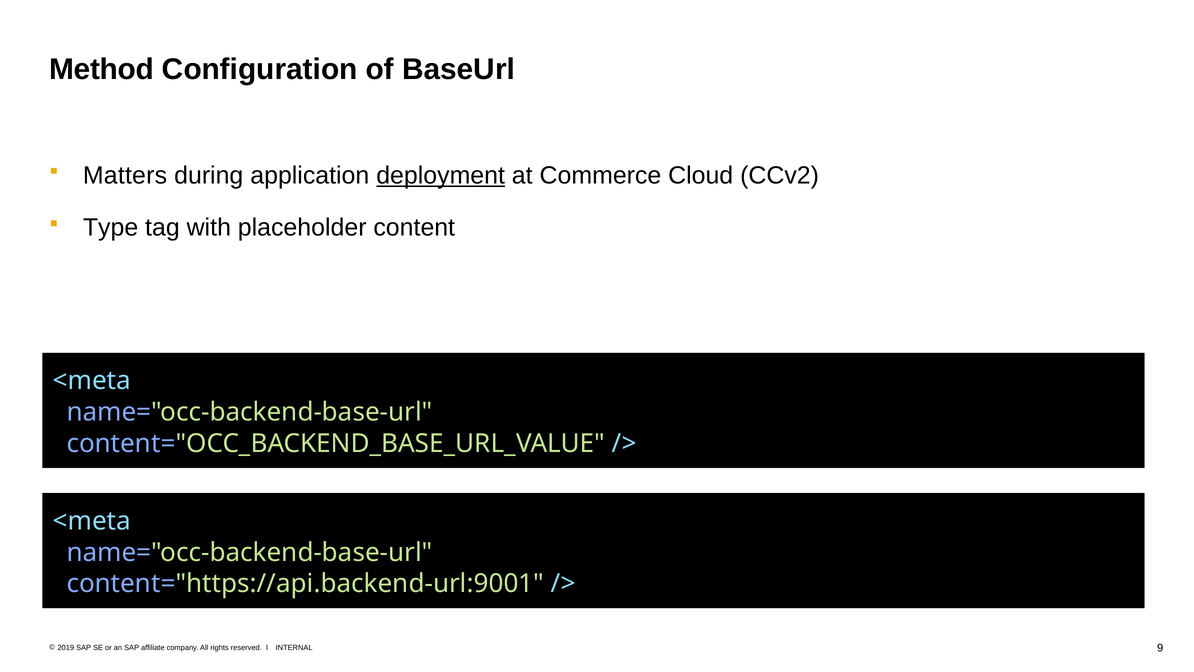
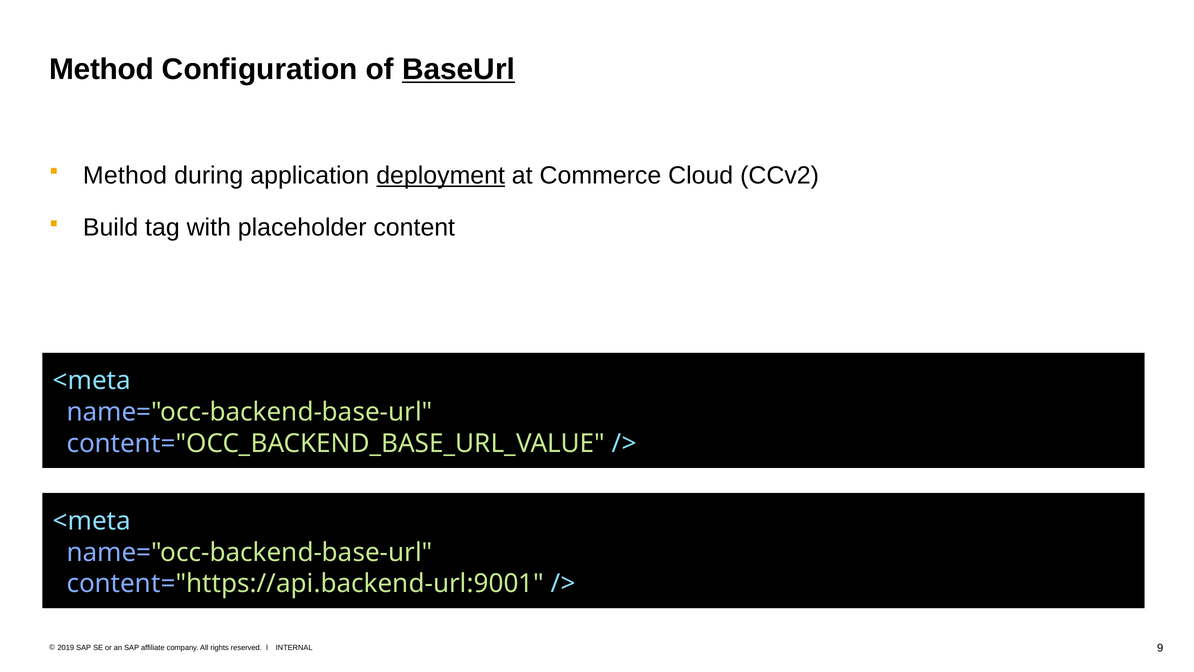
BaseUrl underline: none -> present
Matters at (125, 175): Matters -> Method
Type: Type -> Build
